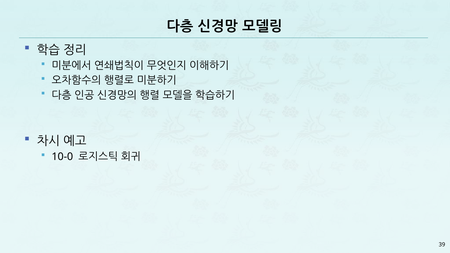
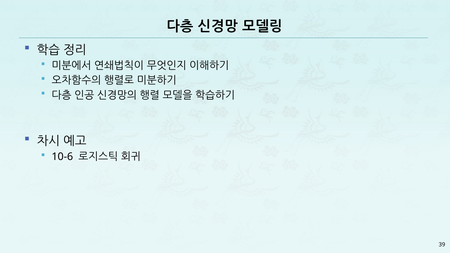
10-0: 10-0 -> 10-6
